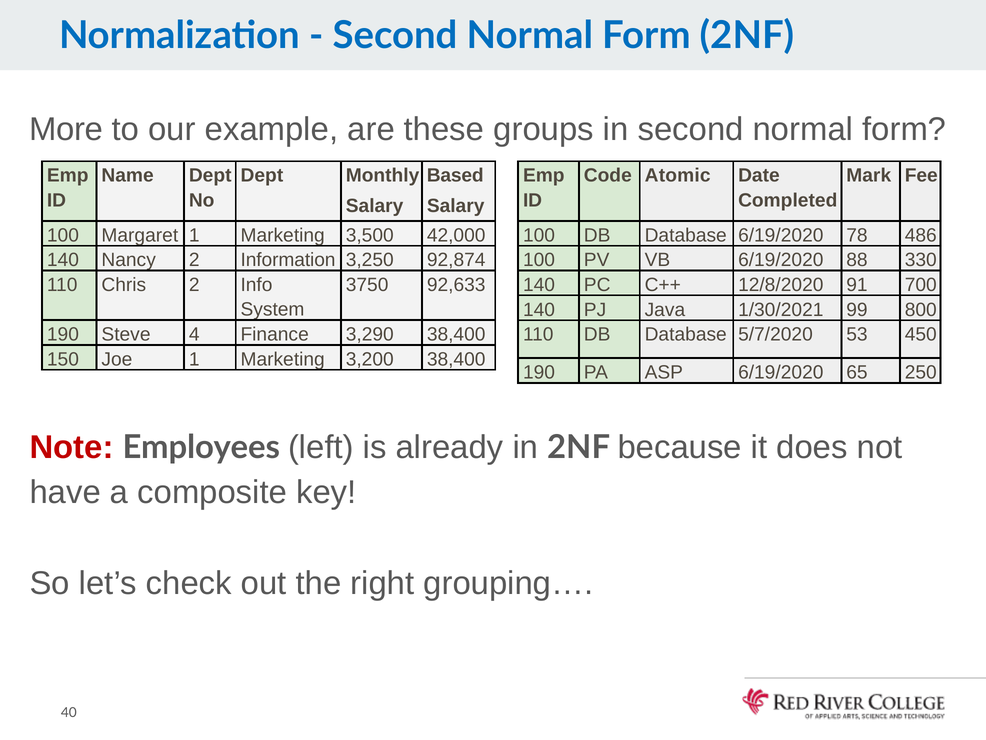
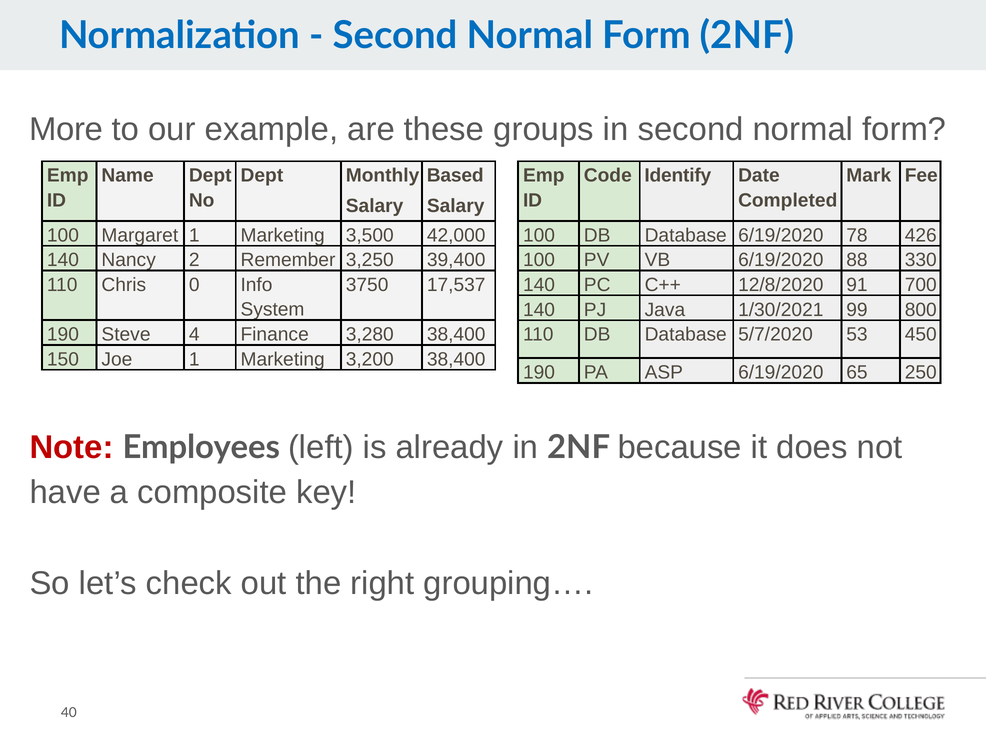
Atomic: Atomic -> Identify
486: 486 -> 426
Information: Information -> Remember
92,874: 92,874 -> 39,400
Chris 2: 2 -> 0
92,633: 92,633 -> 17,537
3,290: 3,290 -> 3,280
